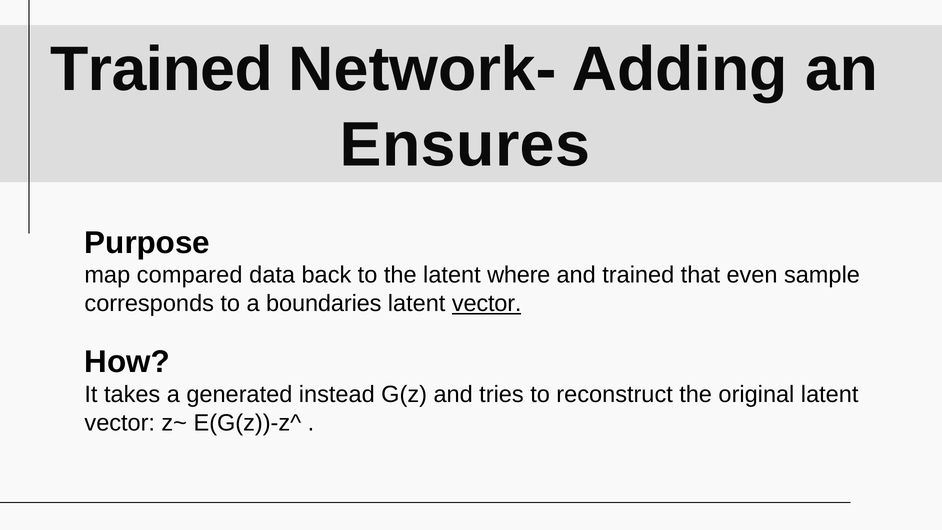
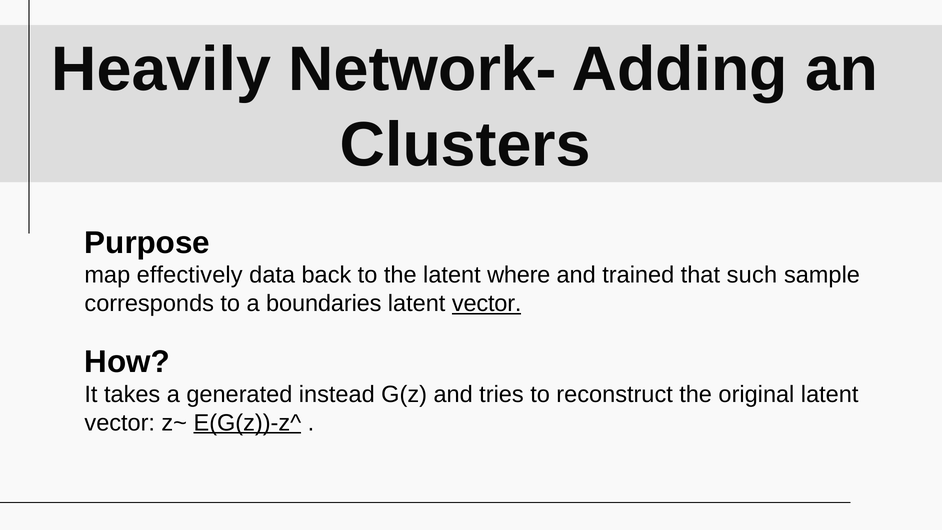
Trained at (161, 69): Trained -> Heavily
Ensures: Ensures -> Clusters
compared: compared -> effectively
even: even -> such
E(G(z))-z^ underline: none -> present
